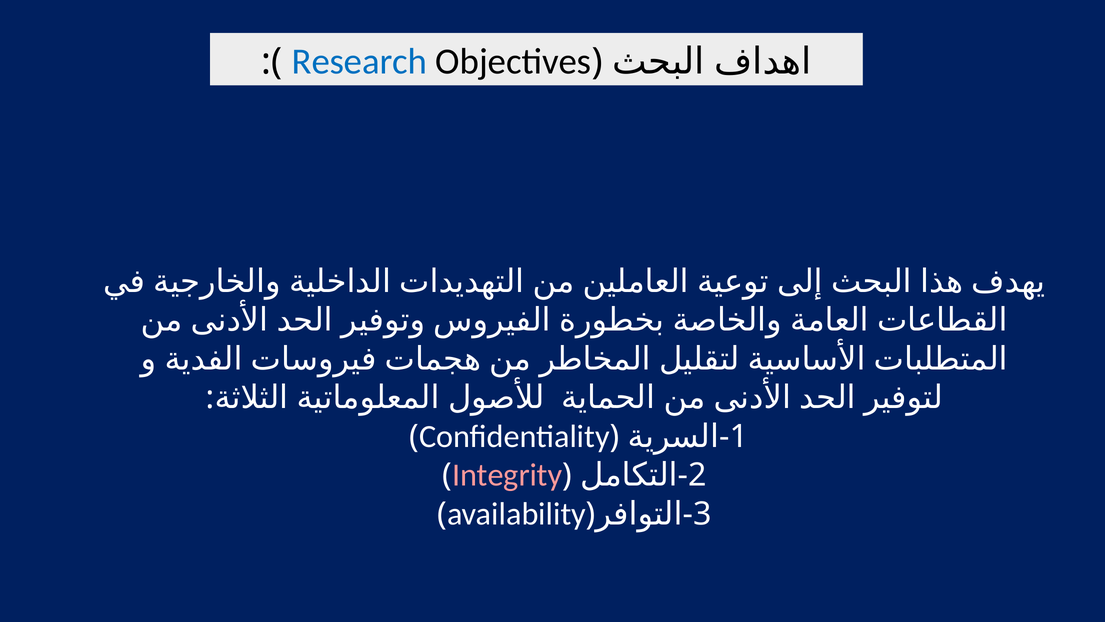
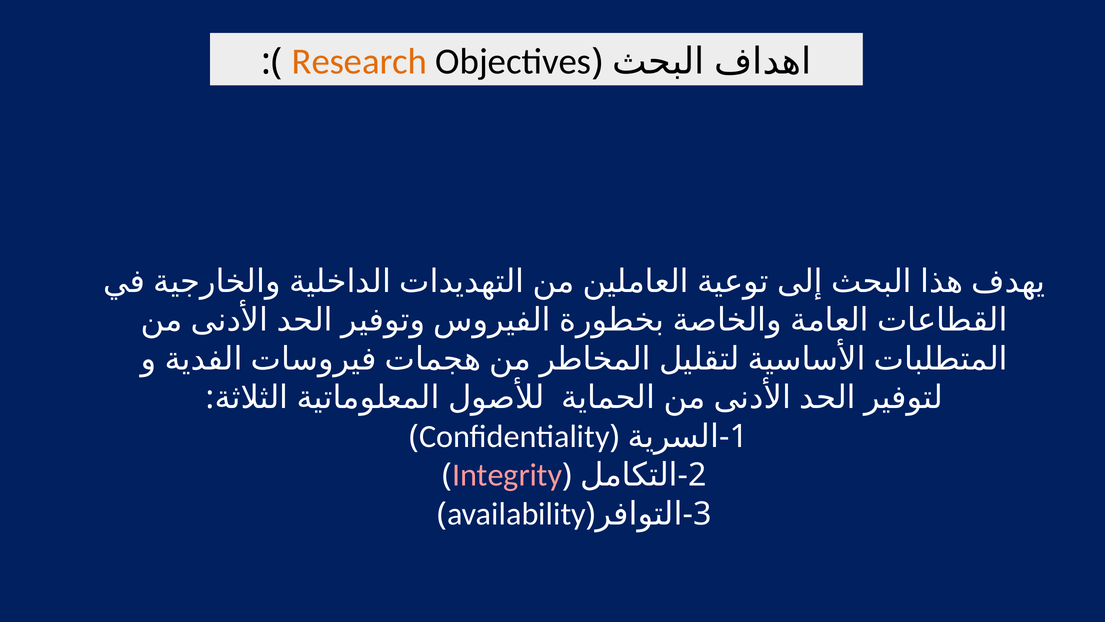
Research colour: blue -> orange
